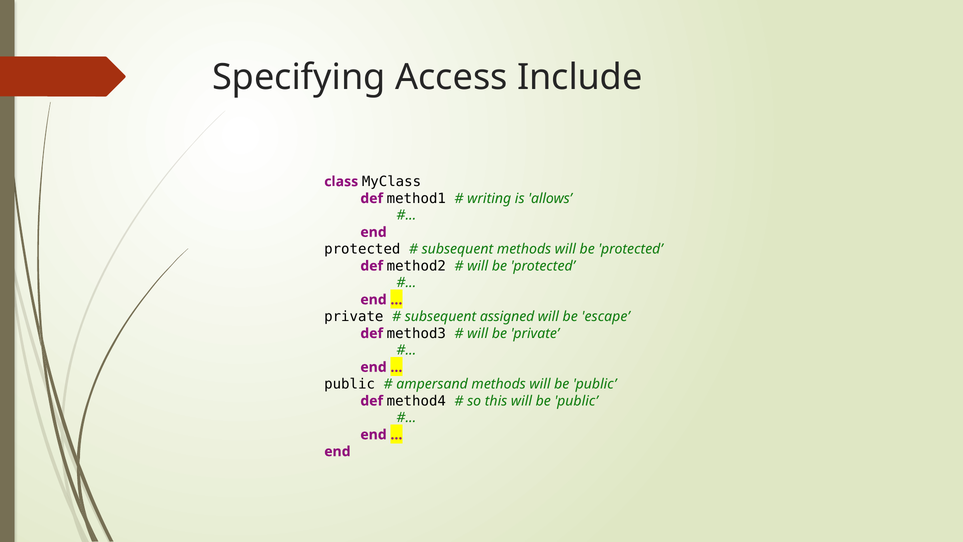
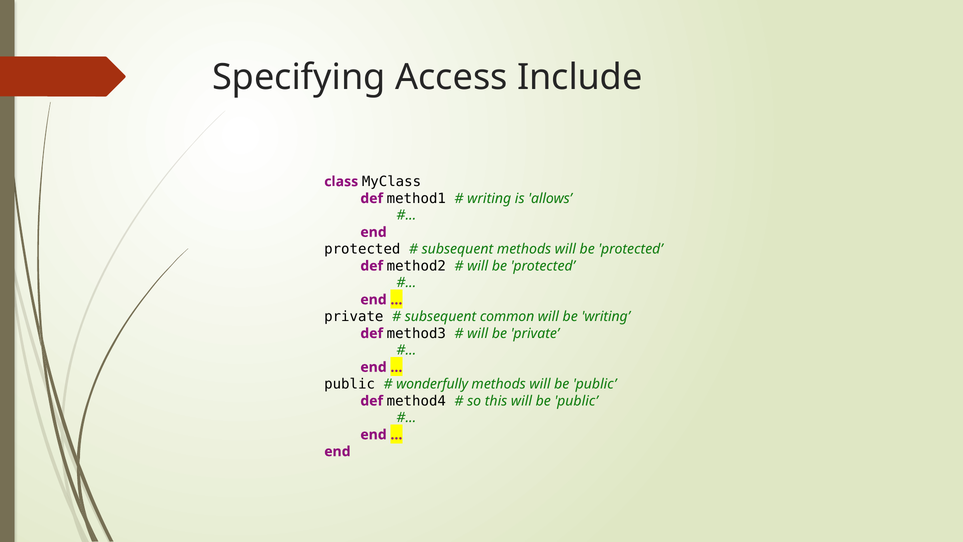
assigned: assigned -> common
be escape: escape -> writing
ampersand: ampersand -> wonderfully
